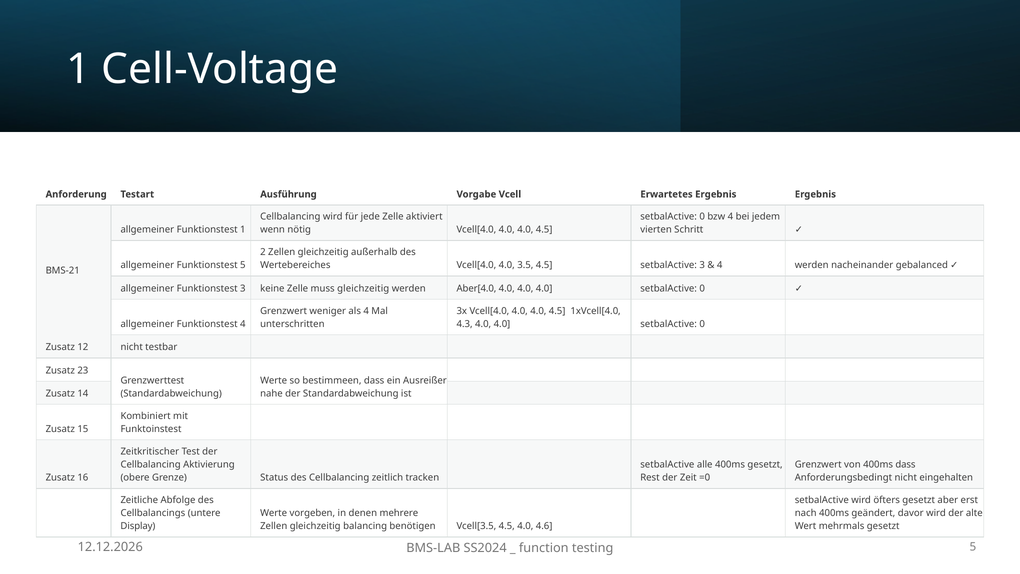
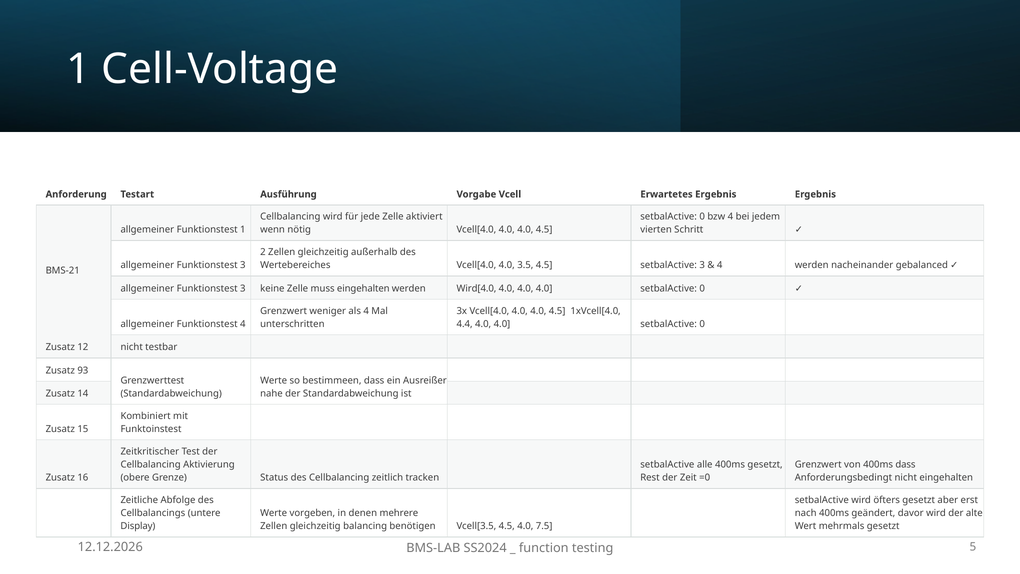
5 at (243, 265): 5 -> 3
muss gleichzeitig: gleichzeitig -> eingehalten
Aber[4.0: Aber[4.0 -> Wird[4.0
4.3: 4.3 -> 4.4
23: 23 -> 93
4.6: 4.6 -> 7.5
